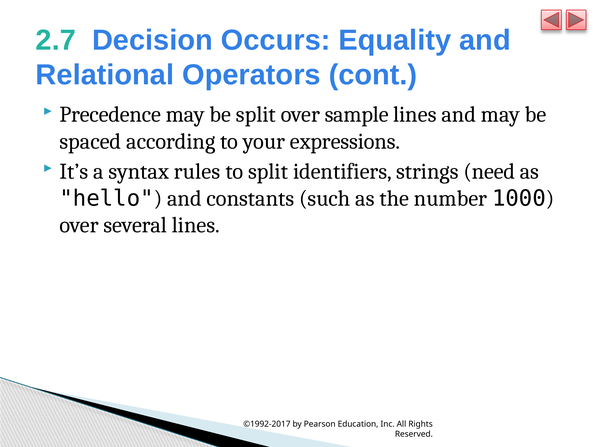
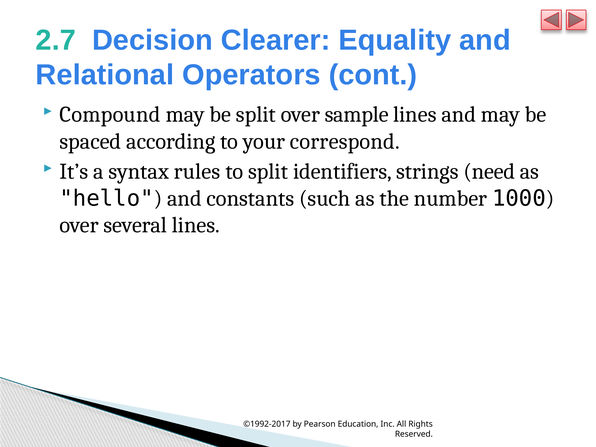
Occurs: Occurs -> Clearer
Precedence: Precedence -> Compound
expressions: expressions -> correspond
